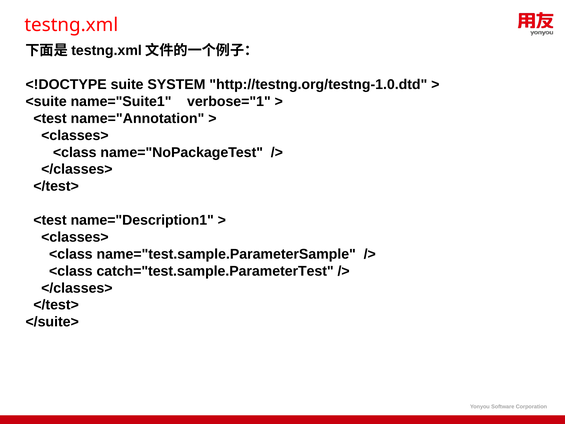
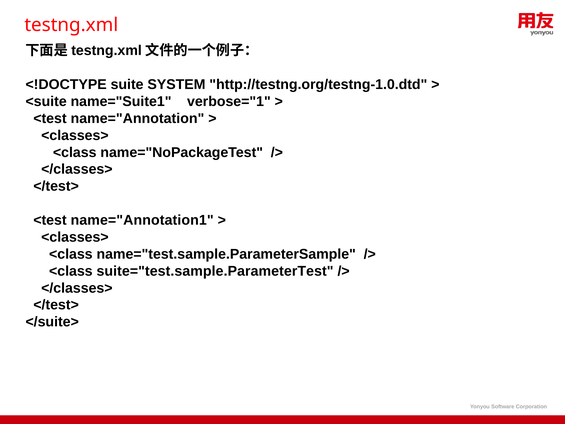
name="Description1: name="Description1 -> name="Annotation1
catch="test.sample.ParameterTest: catch="test.sample.ParameterTest -> suite="test.sample.ParameterTest
